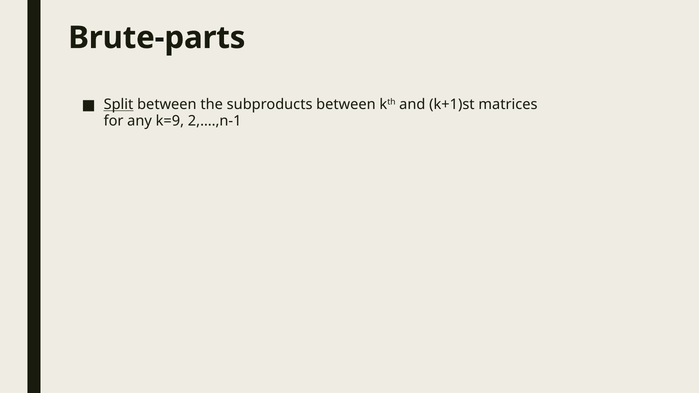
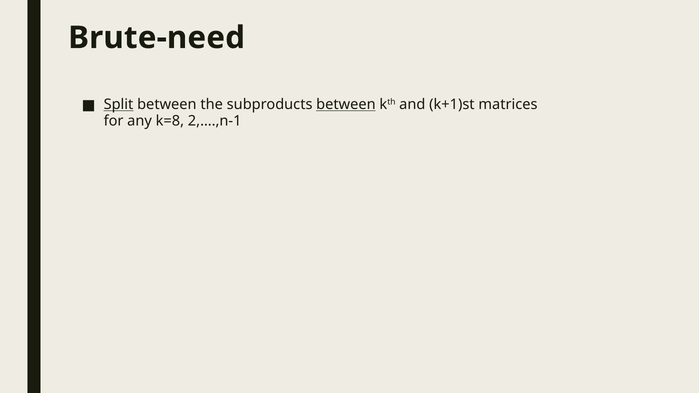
Brute-parts: Brute-parts -> Brute-need
between at (346, 105) underline: none -> present
k=9: k=9 -> k=8
